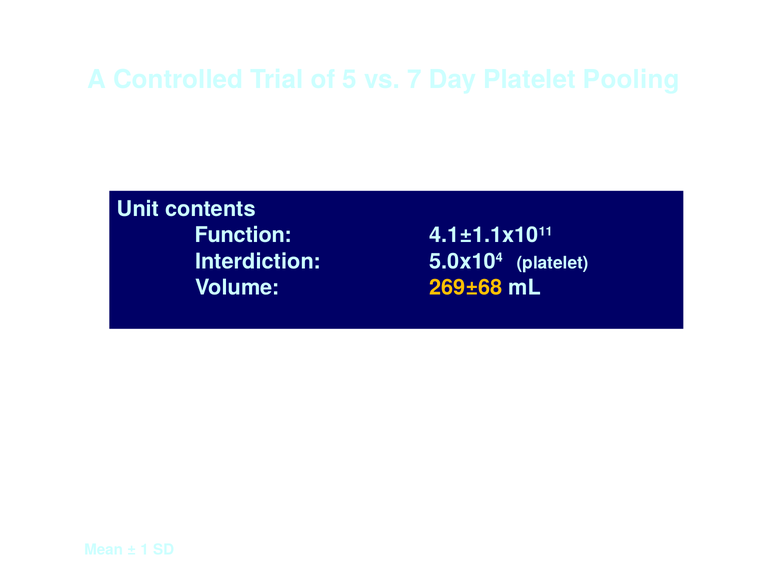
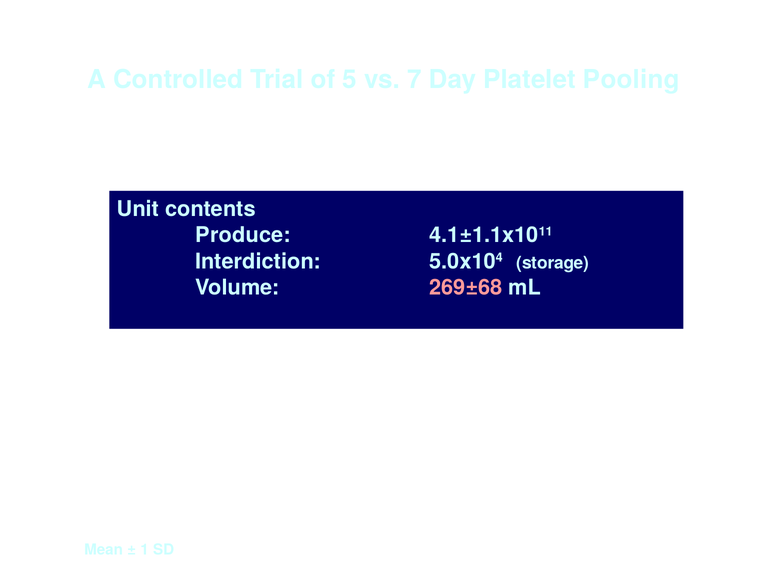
Function: Function -> Produce
5.0x104 platelet: platelet -> storage
269±68 colour: yellow -> pink
